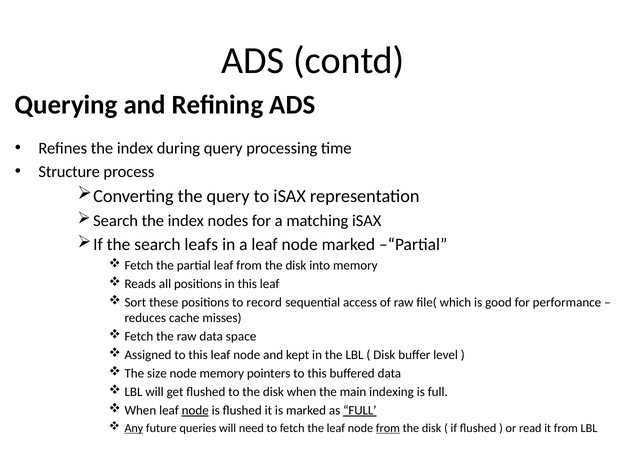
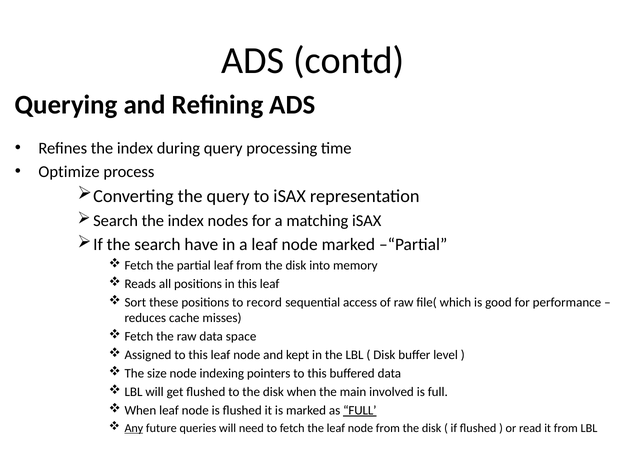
Structure: Structure -> Optimize
leafs: leafs -> have
node memory: memory -> indexing
indexing: indexing -> involved
node at (195, 410) underline: present -> none
from at (388, 428) underline: present -> none
